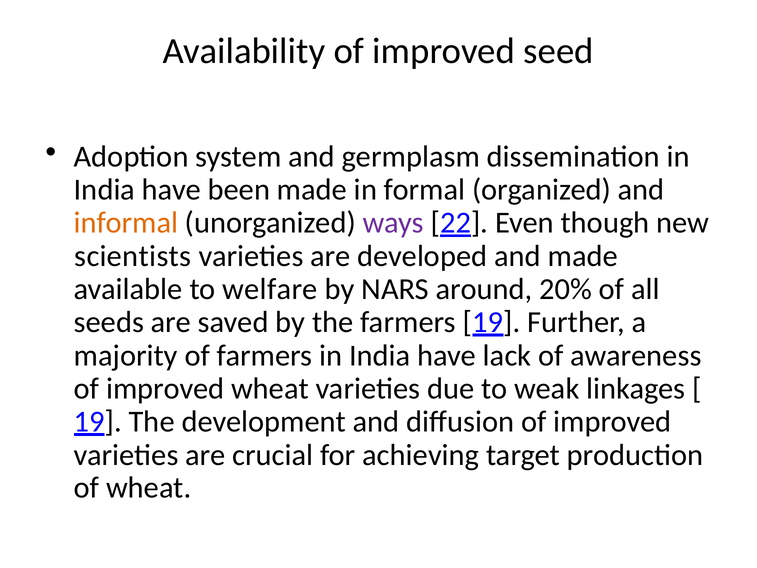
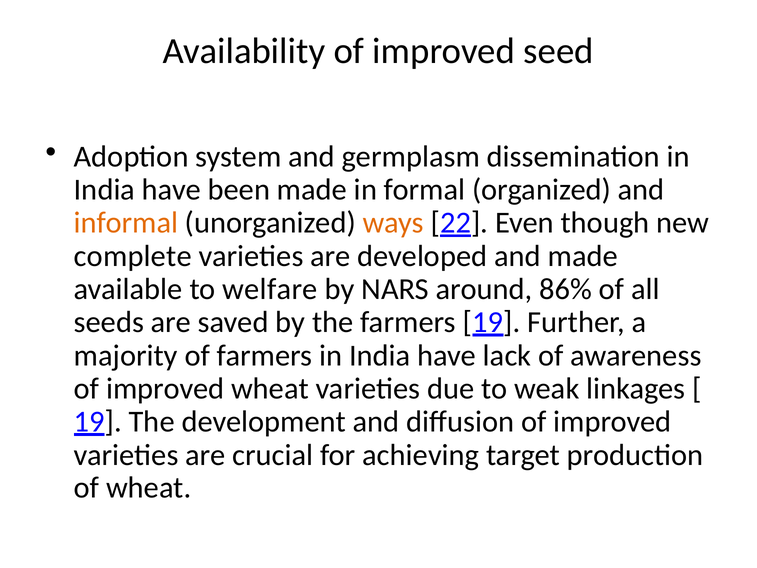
ways colour: purple -> orange
scientists: scientists -> complete
20%: 20% -> 86%
